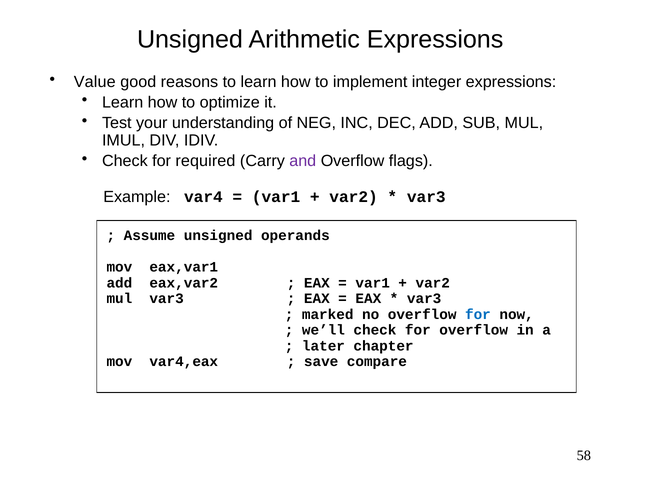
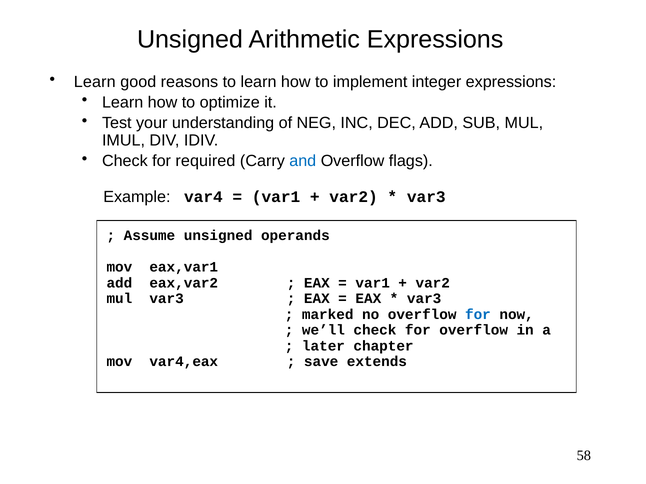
Value at (95, 82): Value -> Learn
and colour: purple -> blue
compare: compare -> extends
